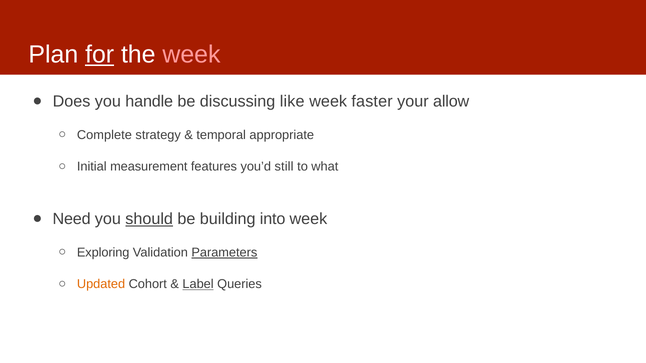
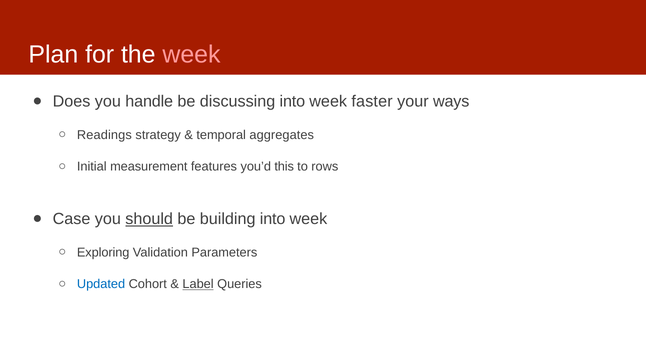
for underline: present -> none
discussing like: like -> into
allow: allow -> ways
Complete: Complete -> Readings
appropriate: appropriate -> aggregates
still: still -> this
what: what -> rows
Need: Need -> Case
Parameters underline: present -> none
Updated colour: orange -> blue
